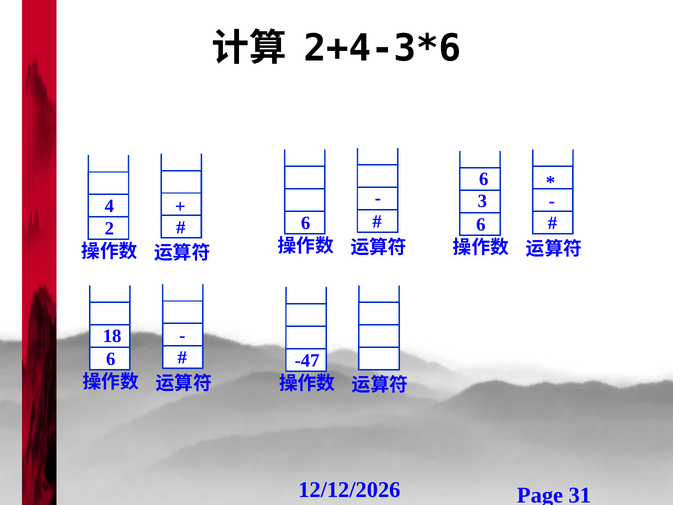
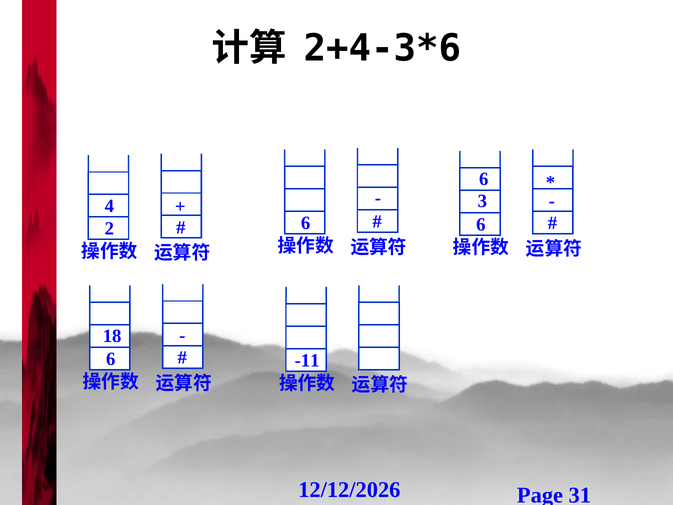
-47: -47 -> -11
